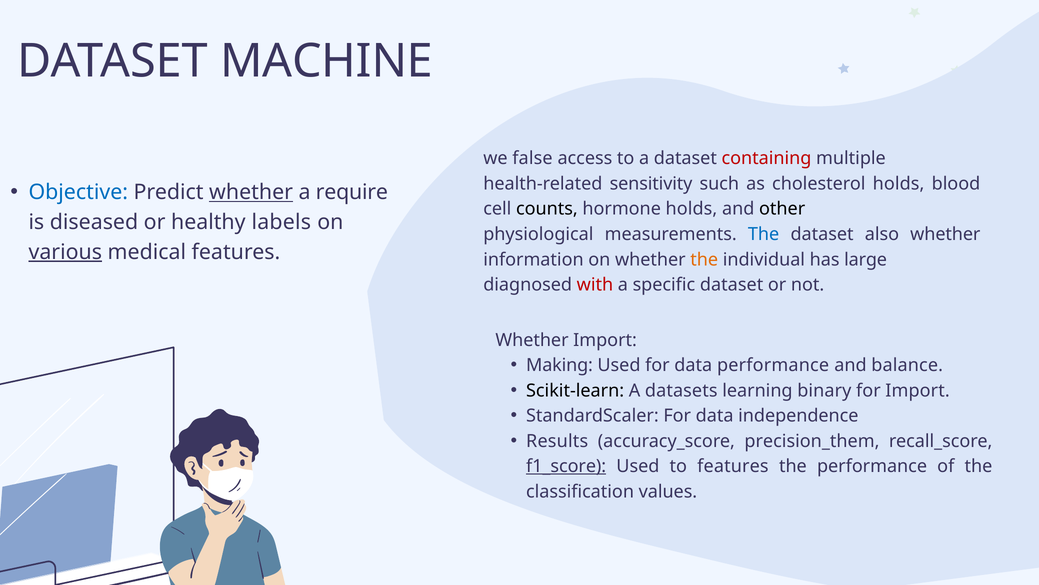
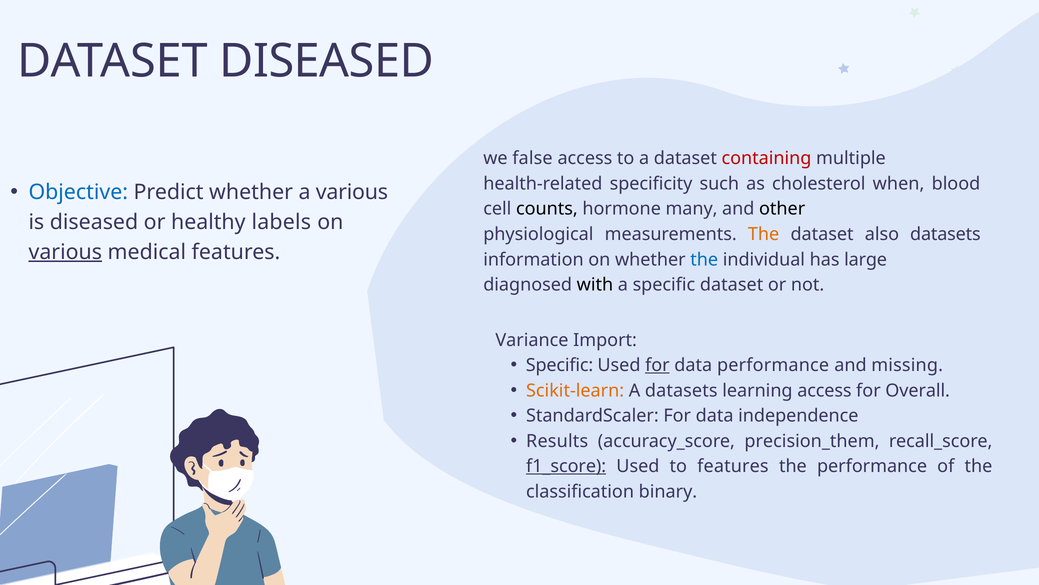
DATASET MACHINE: MACHINE -> DISEASED
sensitivity: sensitivity -> specificity
cholesterol holds: holds -> when
whether at (251, 192) underline: present -> none
a require: require -> various
hormone holds: holds -> many
The at (764, 234) colour: blue -> orange
also whether: whether -> datasets
the at (704, 259) colour: orange -> blue
with colour: red -> black
Whether at (532, 340): Whether -> Variance
Making at (560, 365): Making -> Specific
for at (657, 365) underline: none -> present
balance: balance -> missing
Scikit-learn colour: black -> orange
learning binary: binary -> access
for Import: Import -> Overall
values: values -> binary
